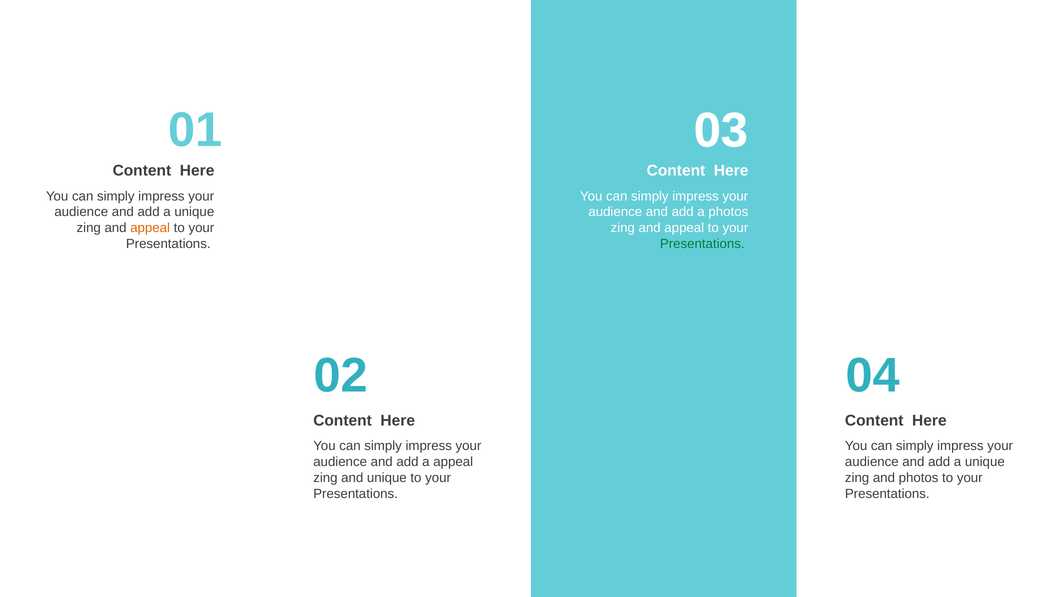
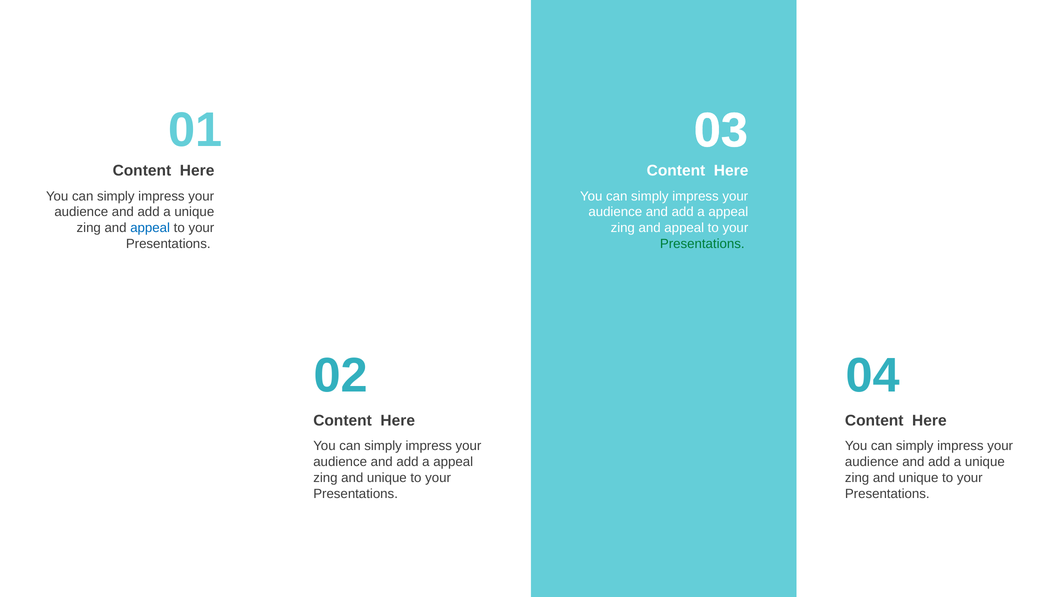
photos at (728, 212): photos -> appeal
appeal at (150, 228) colour: orange -> blue
photos at (919, 478): photos -> unique
